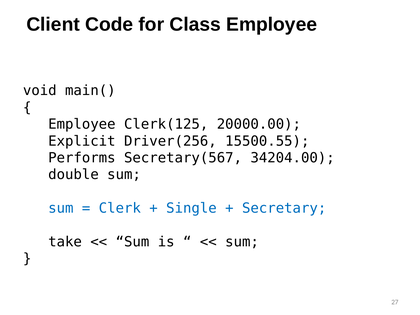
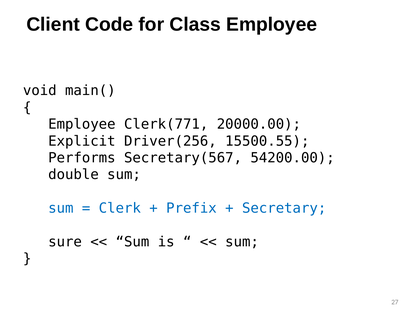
Clerk(125: Clerk(125 -> Clerk(771
34204.00: 34204.00 -> 54200.00
Single: Single -> Prefix
take: take -> sure
